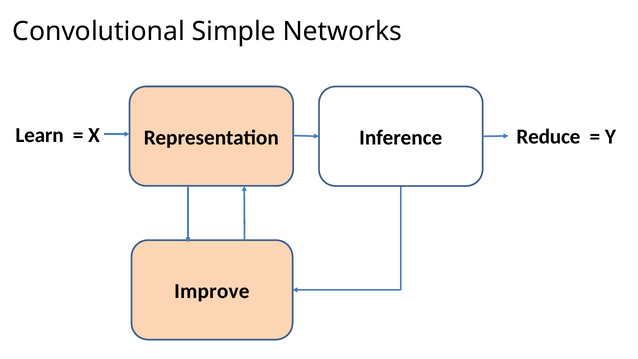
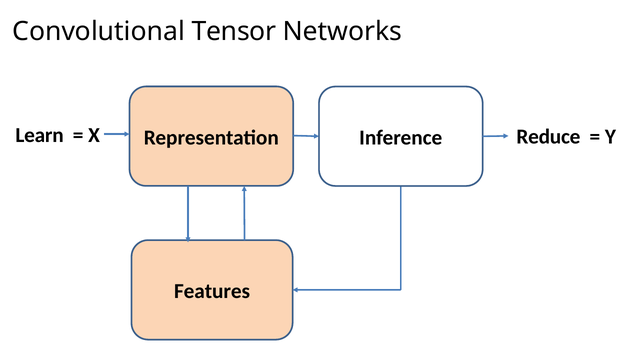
Simple: Simple -> Tensor
Improve: Improve -> Features
